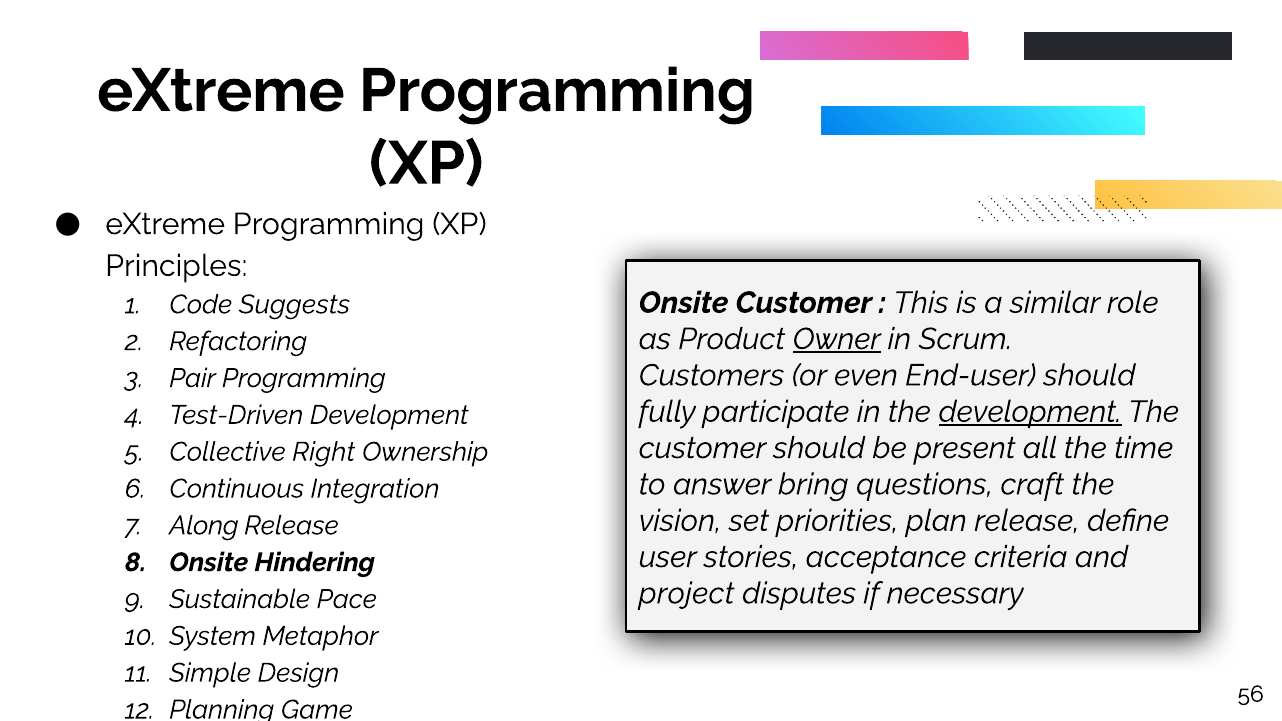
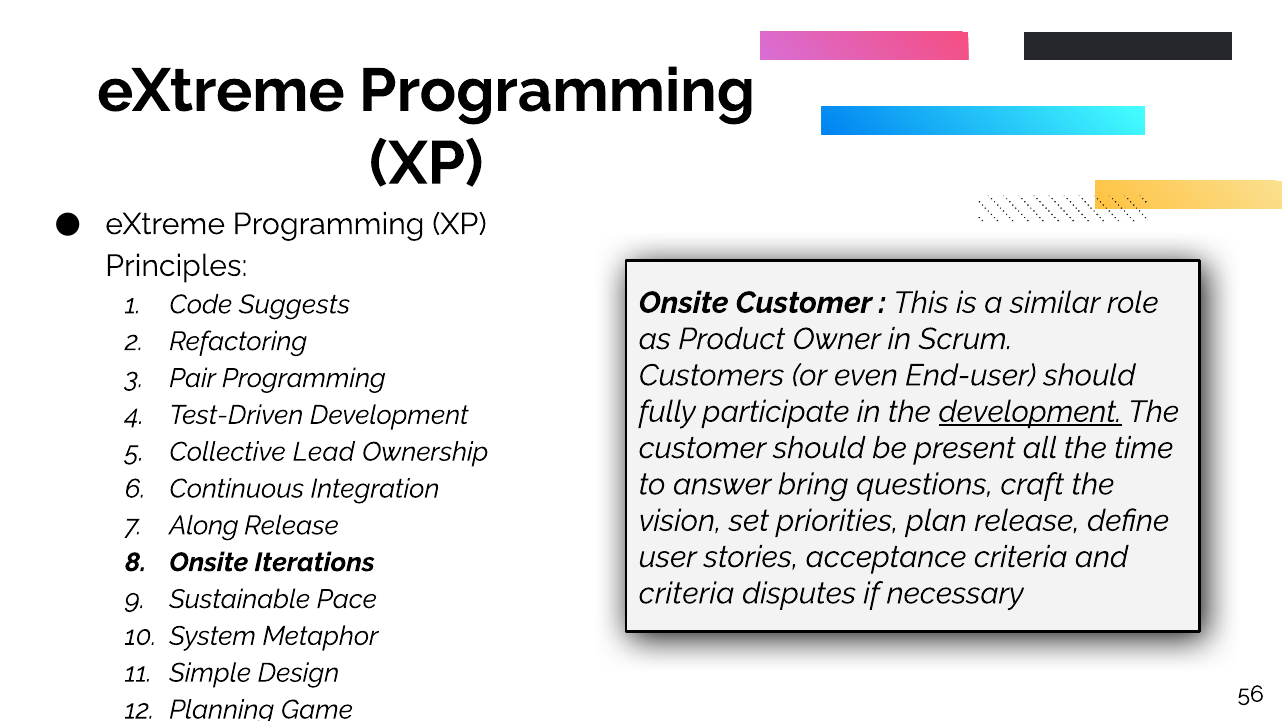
Owner underline: present -> none
Right: Right -> Lead
Hindering: Hindering -> Iterations
project at (687, 594): project -> criteria
